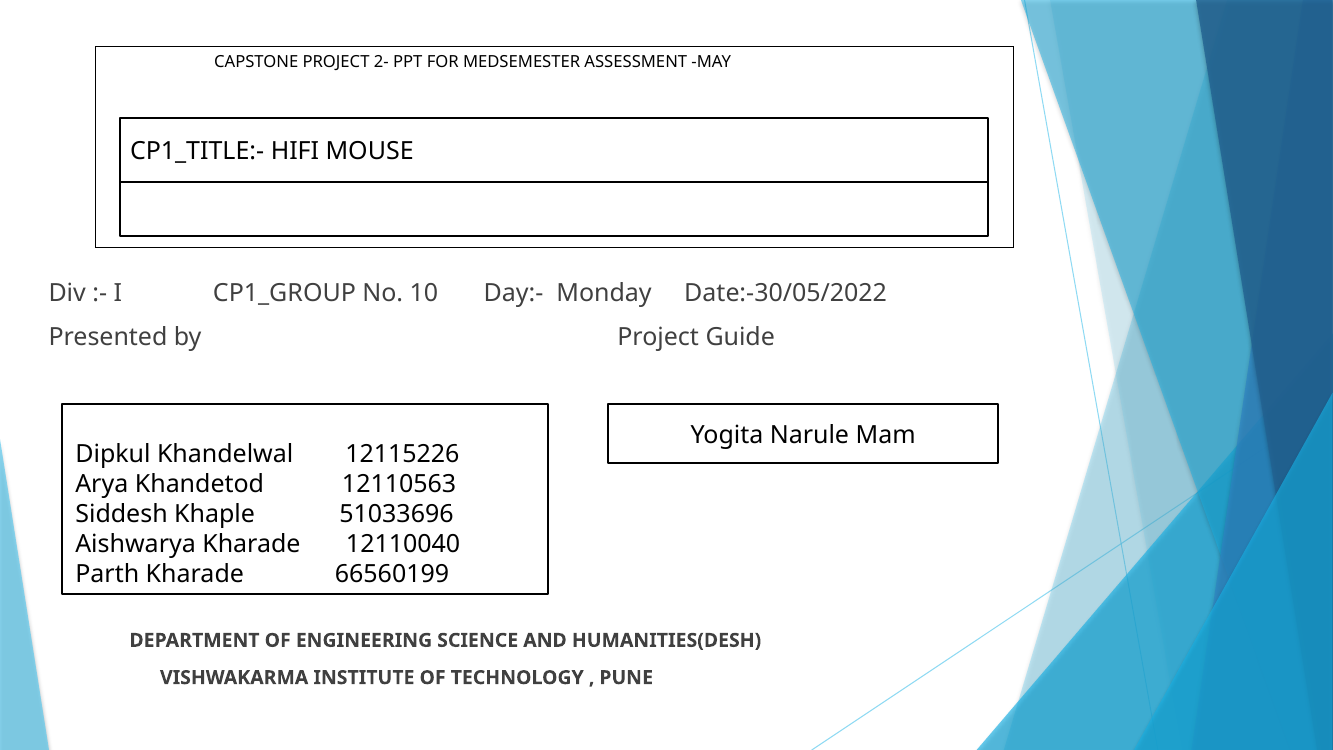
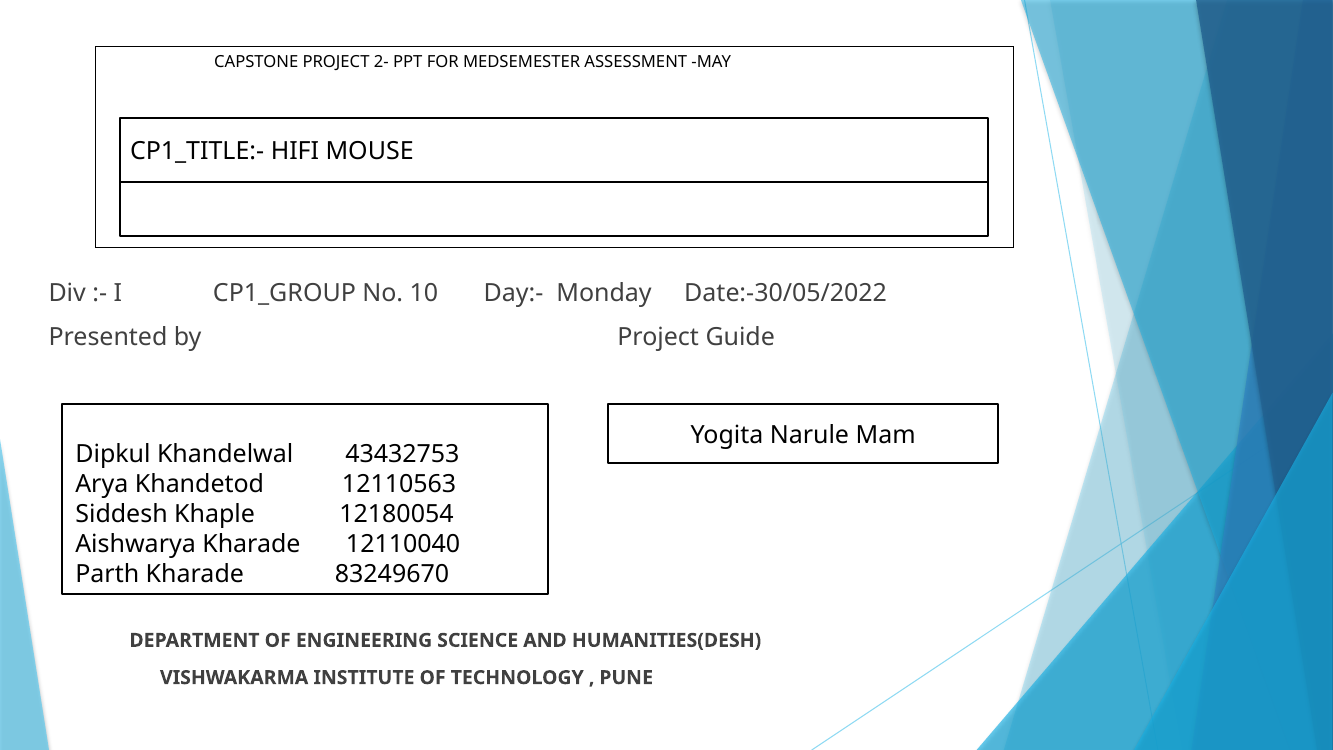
12115226: 12115226 -> 43432753
51033696: 51033696 -> 12180054
66560199: 66560199 -> 83249670
